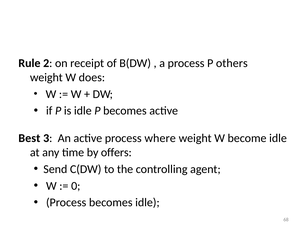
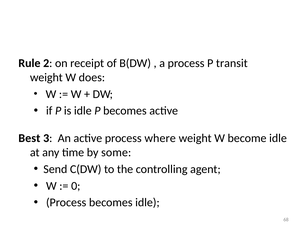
others: others -> transit
offers: offers -> some
